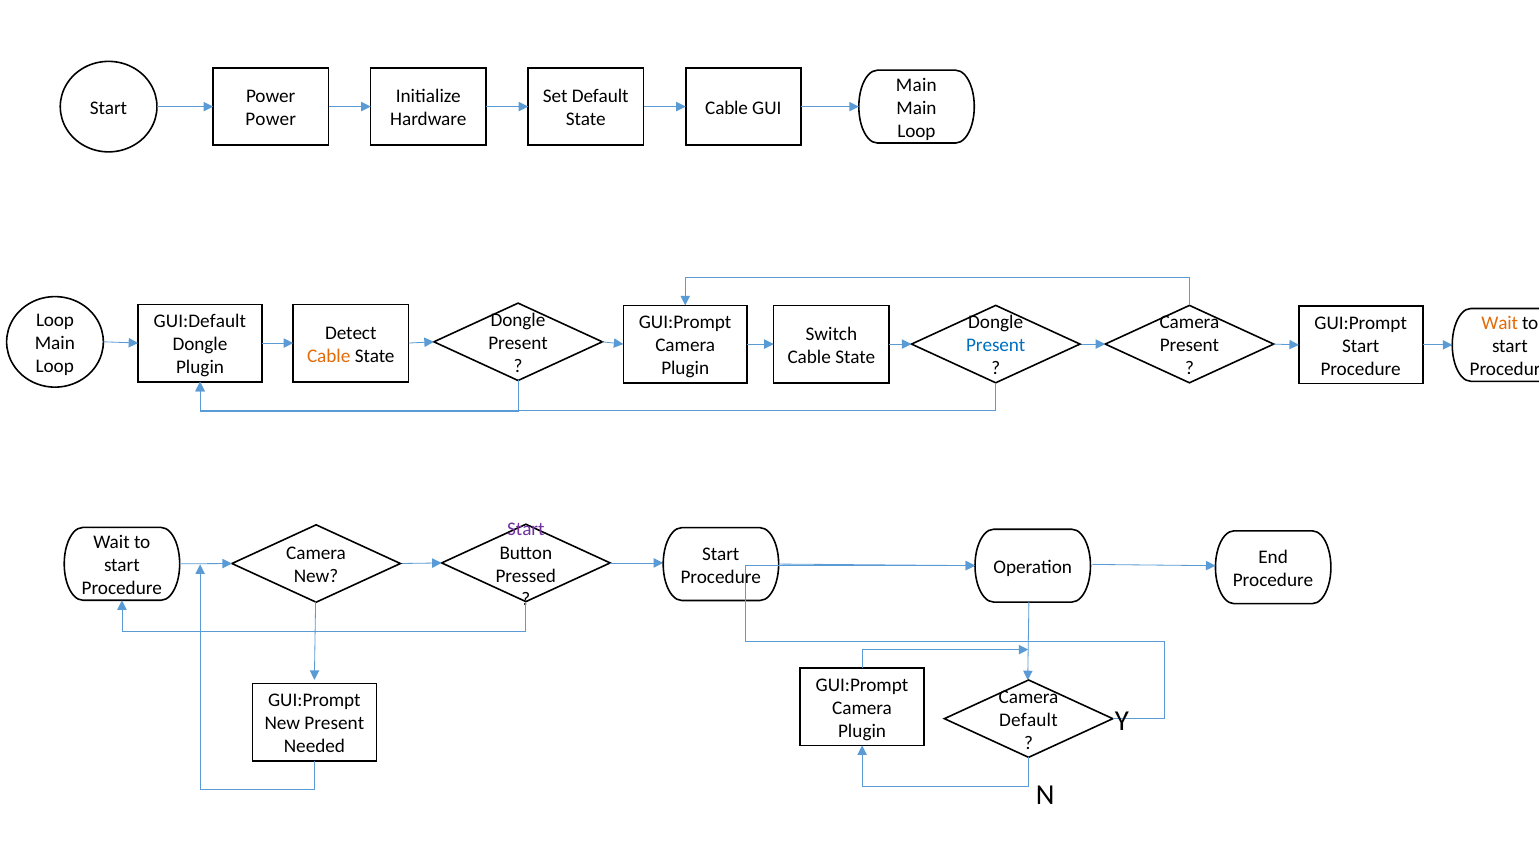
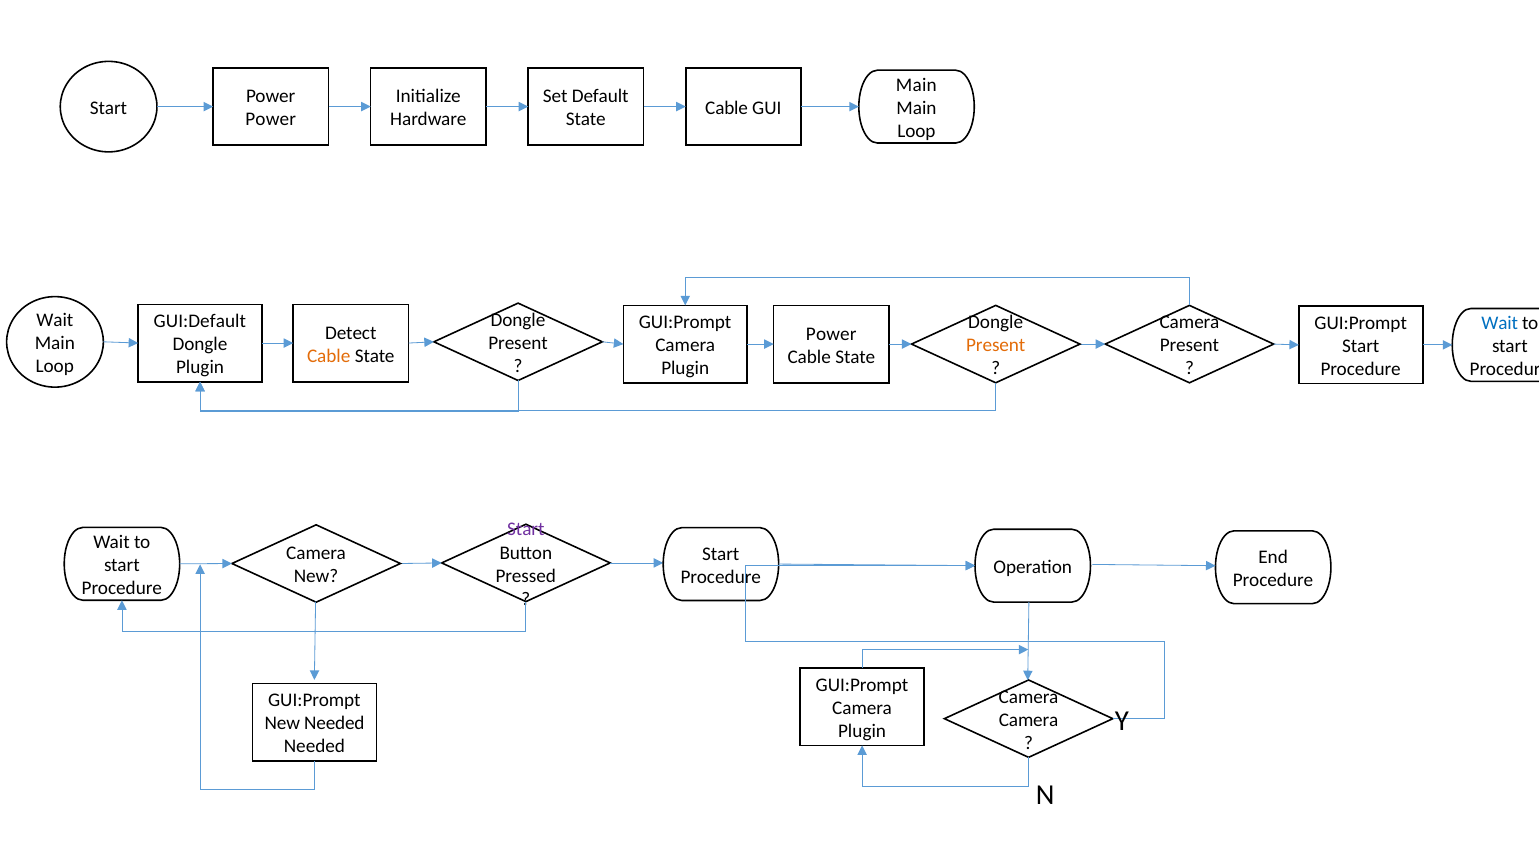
Loop at (55, 320): Loop -> Wait
Wait at (1500, 323) colour: orange -> blue
Switch at (831, 334): Switch -> Power
Present at (996, 345) colour: blue -> orange
Default at (1028, 720): Default -> Camera
New Present: Present -> Needed
